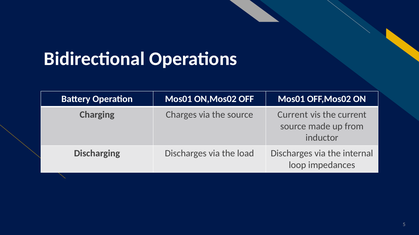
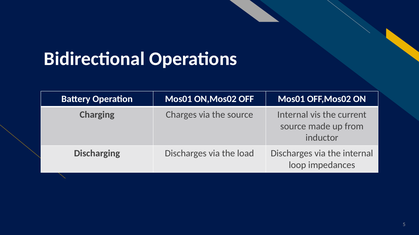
source Current: Current -> Internal
